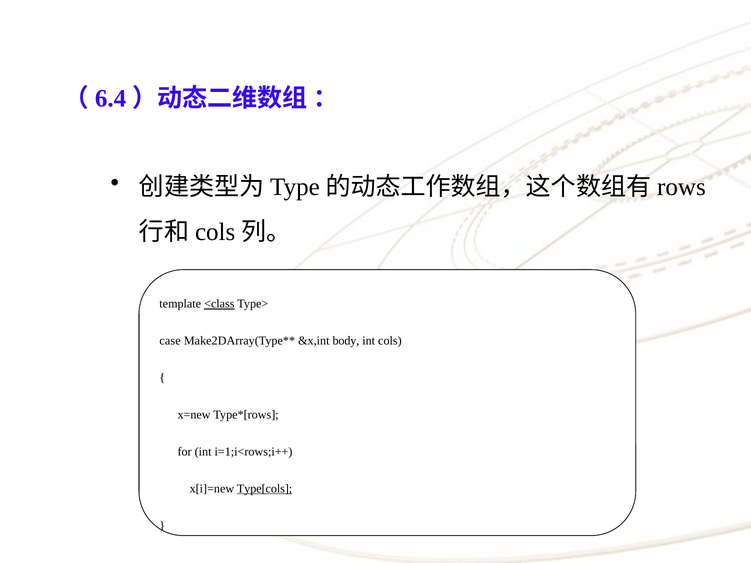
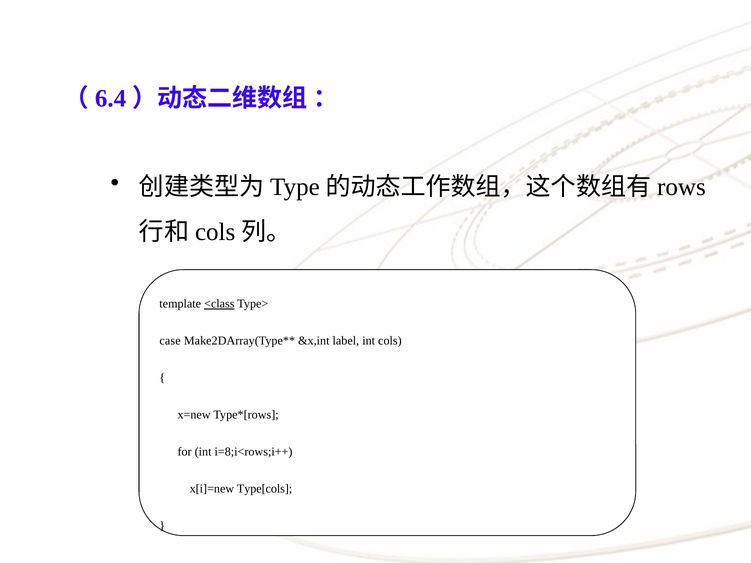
body: body -> label
i=1;i<rows;i++: i=1;i<rows;i++ -> i=8;i<rows;i++
Type[cols underline: present -> none
